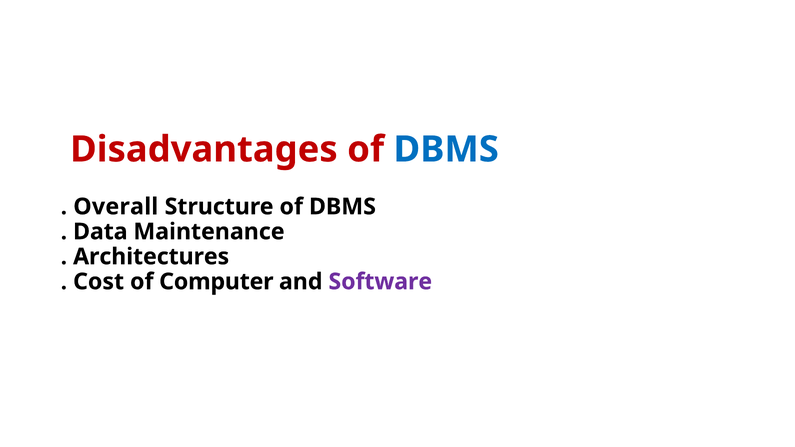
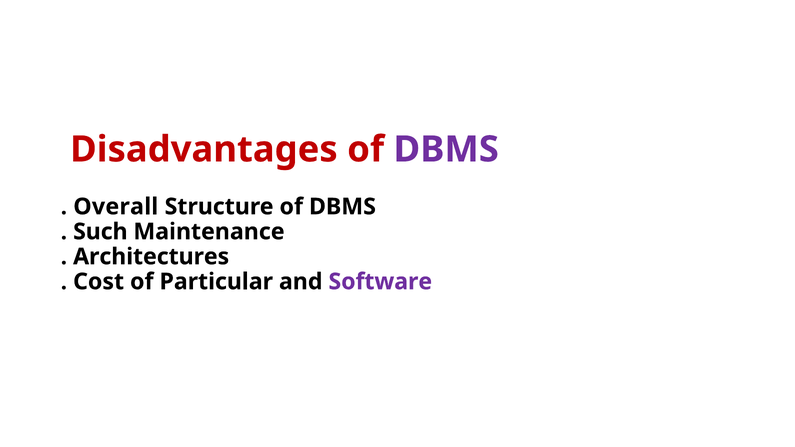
DBMS at (446, 149) colour: blue -> purple
Data: Data -> Such
Computer: Computer -> Particular
